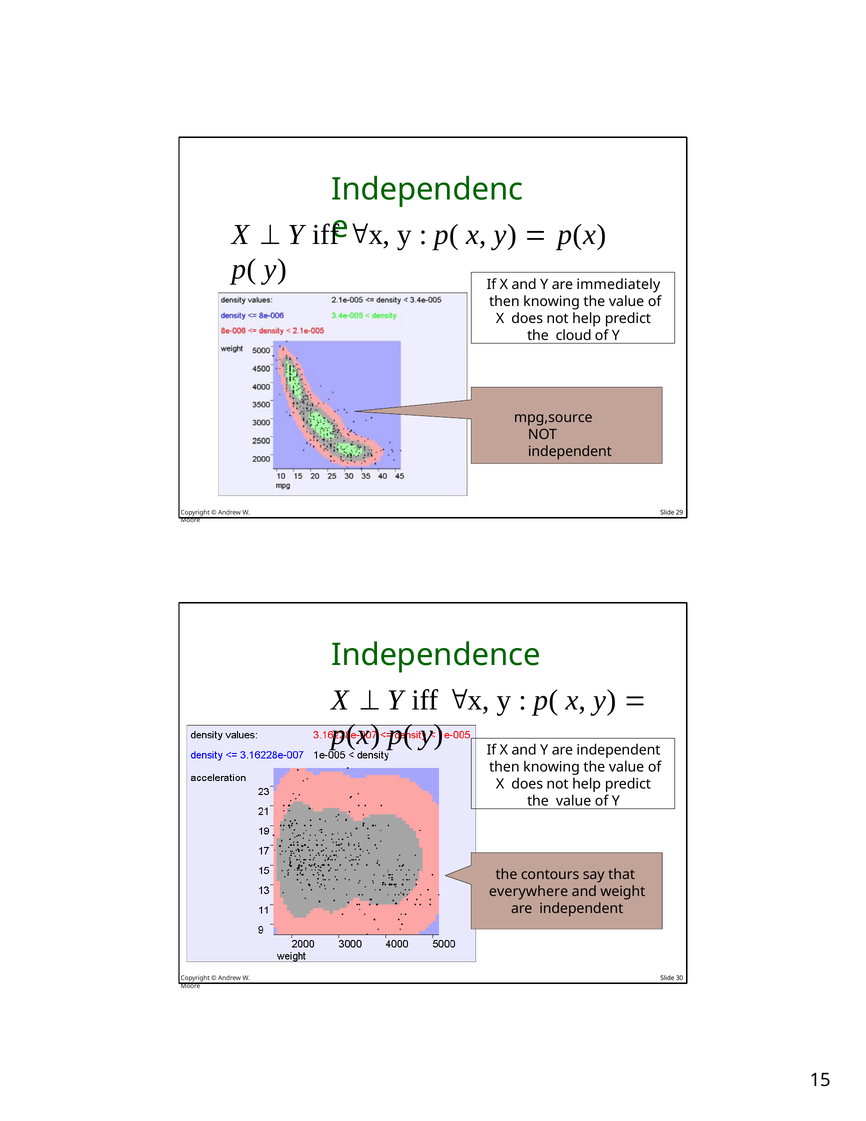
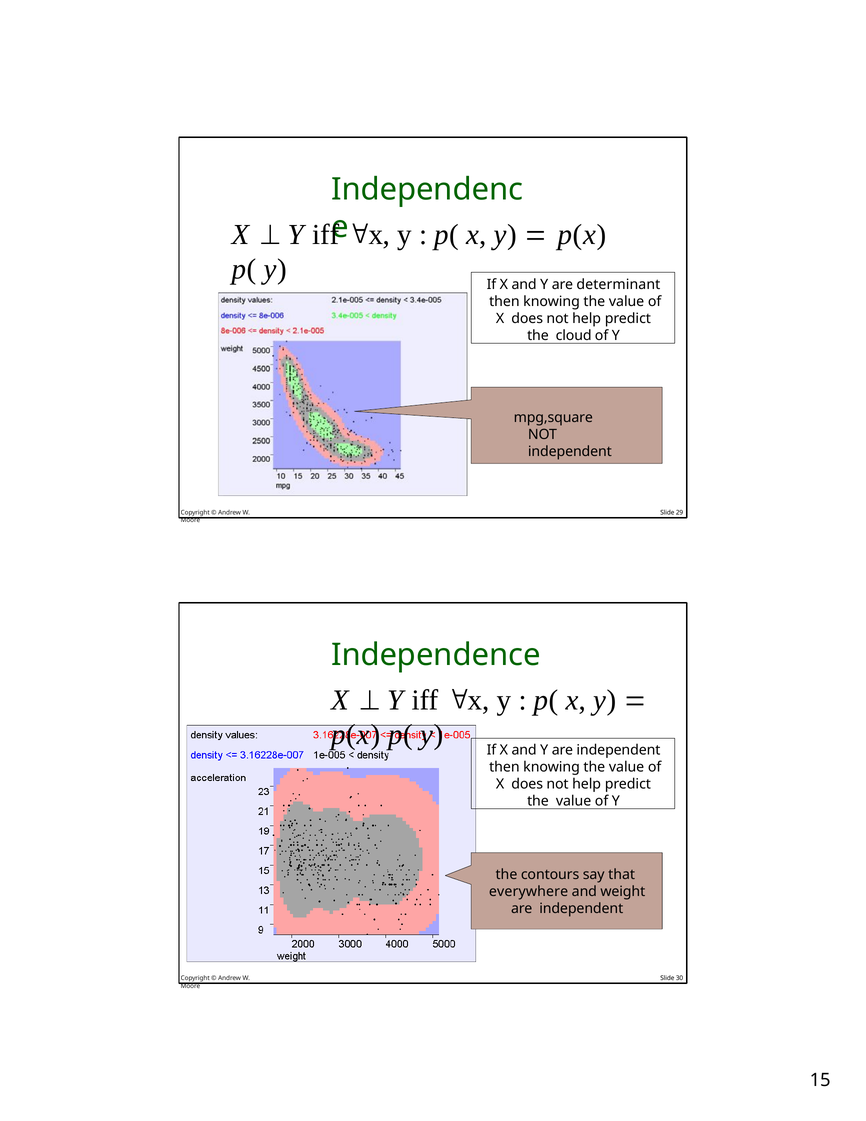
immediately: immediately -> determinant
mpg,source: mpg,source -> mpg,square
